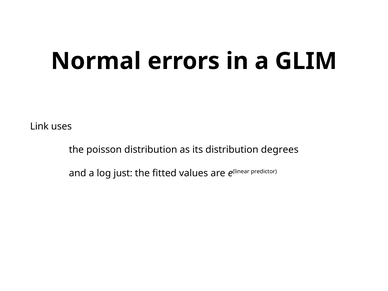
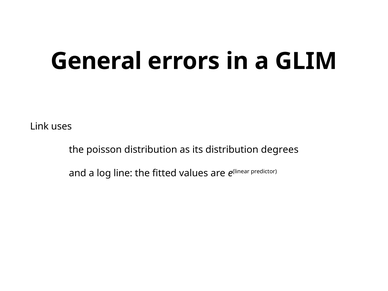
Normal: Normal -> General
just: just -> line
